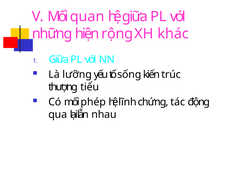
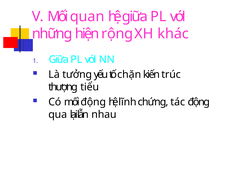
lưỡng: lưỡng -> tưởng
sống: sống -> chặn
mối phép: phép -> động
